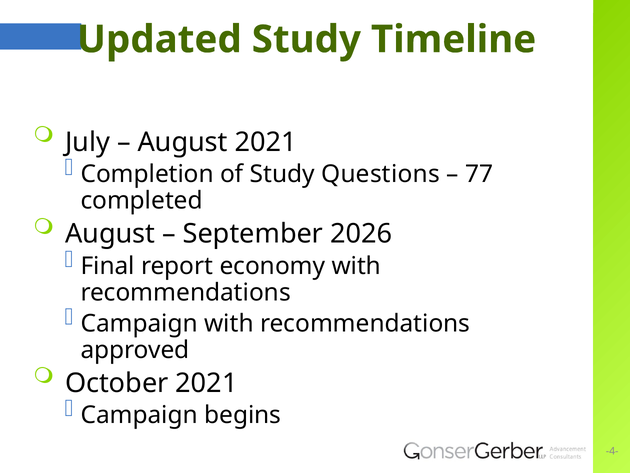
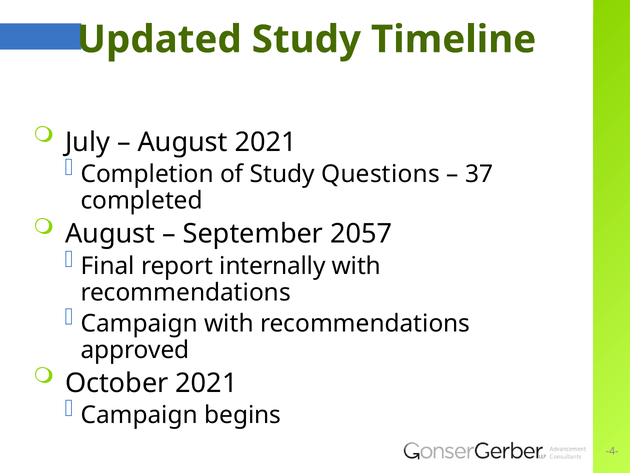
77: 77 -> 37
2026: 2026 -> 2057
economy: economy -> internally
